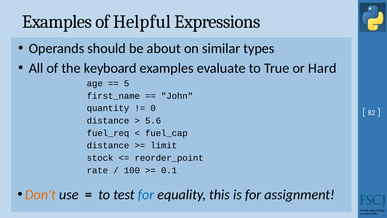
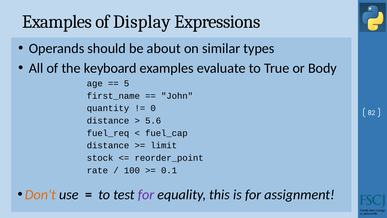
Helpful: Helpful -> Display
Hard: Hard -> Body
for at (146, 194) colour: blue -> purple
